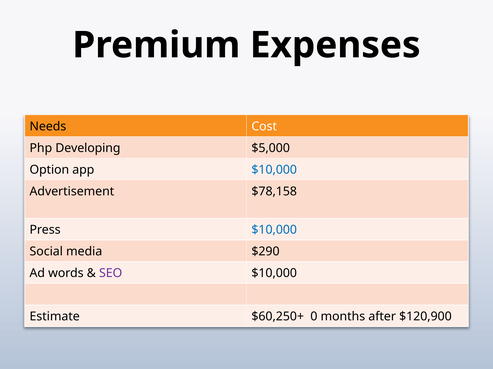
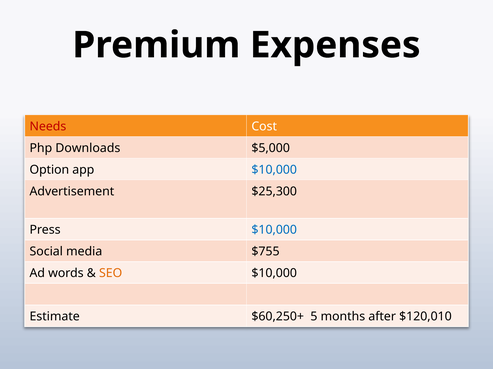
Needs colour: black -> red
Developing: Developing -> Downloads
$78,158: $78,158 -> $25,300
$290: $290 -> $755
SEO colour: purple -> orange
0: 0 -> 5
$120,900: $120,900 -> $120,010
